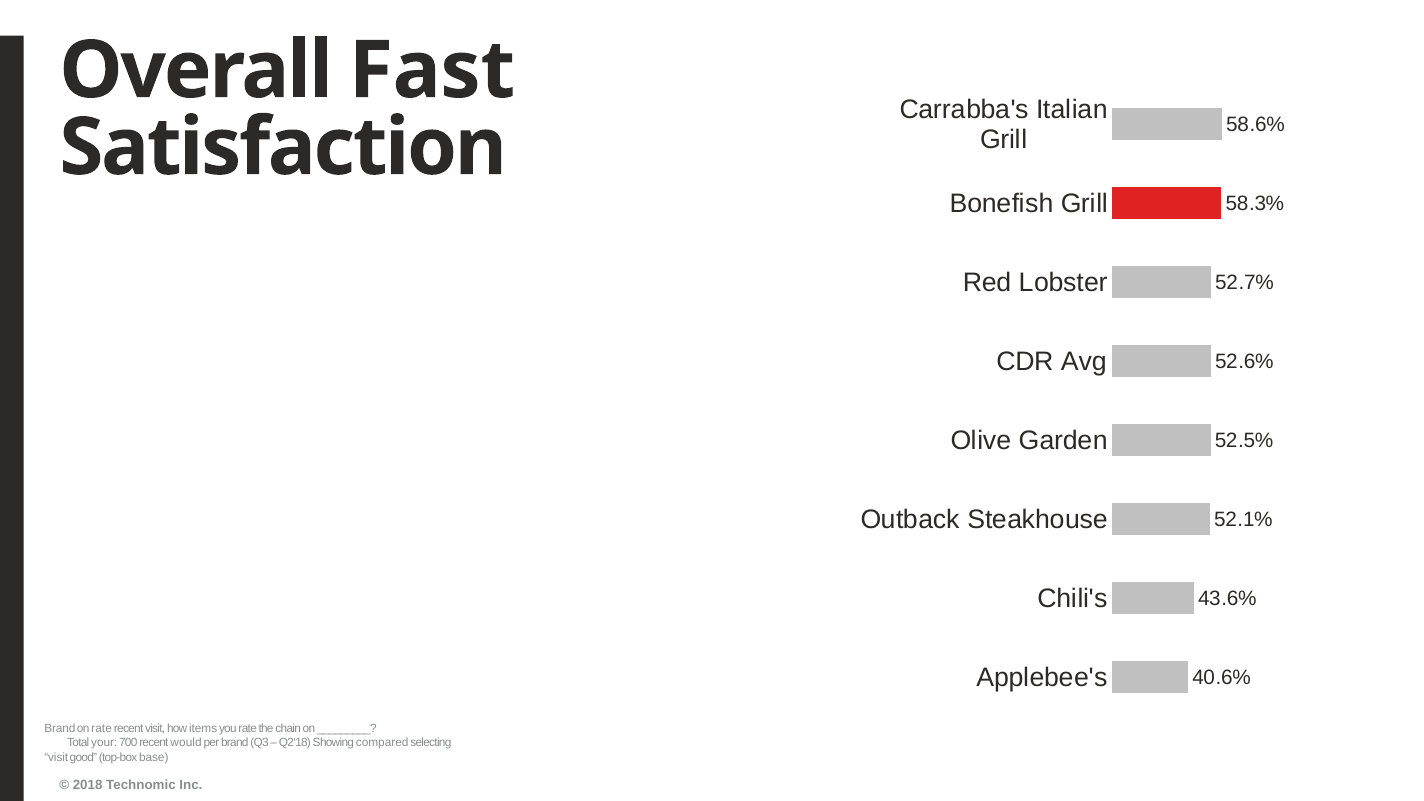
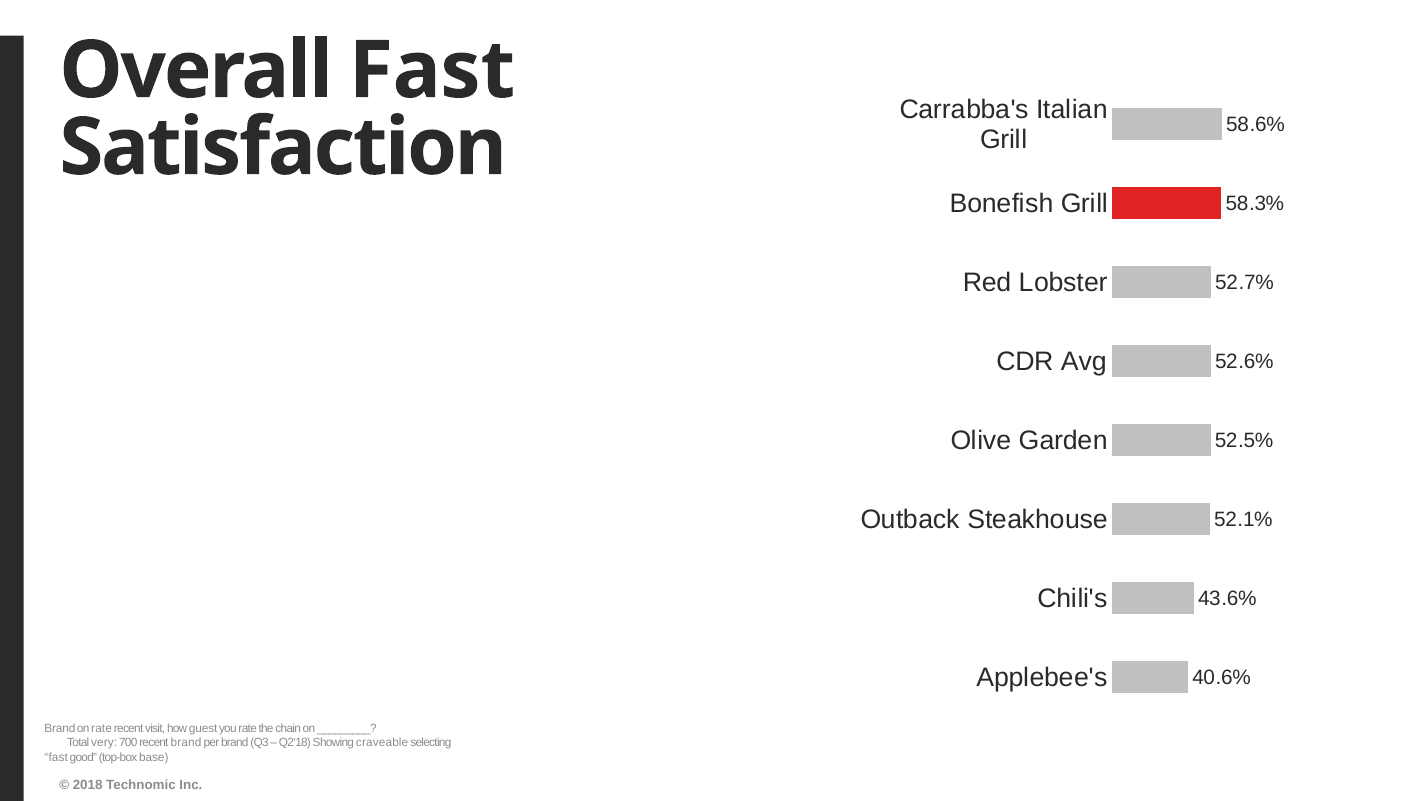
items: items -> guest
your: your -> very
recent would: would -> brand
compared: compared -> craveable
visit at (56, 757): visit -> fast
